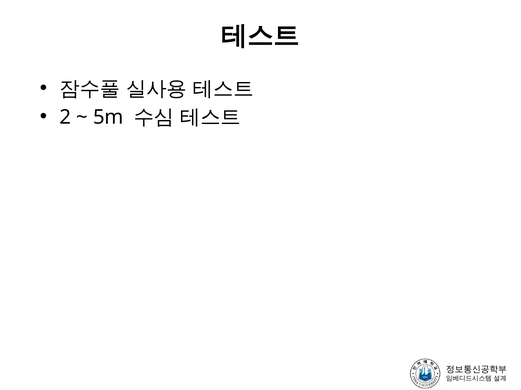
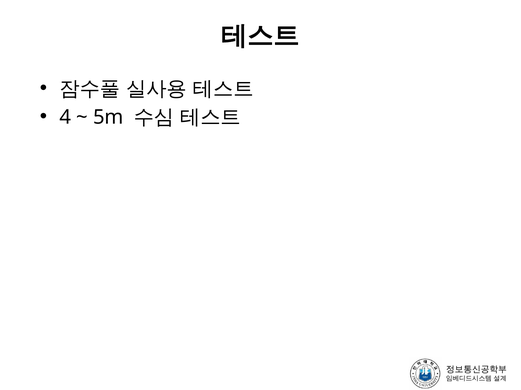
2: 2 -> 4
